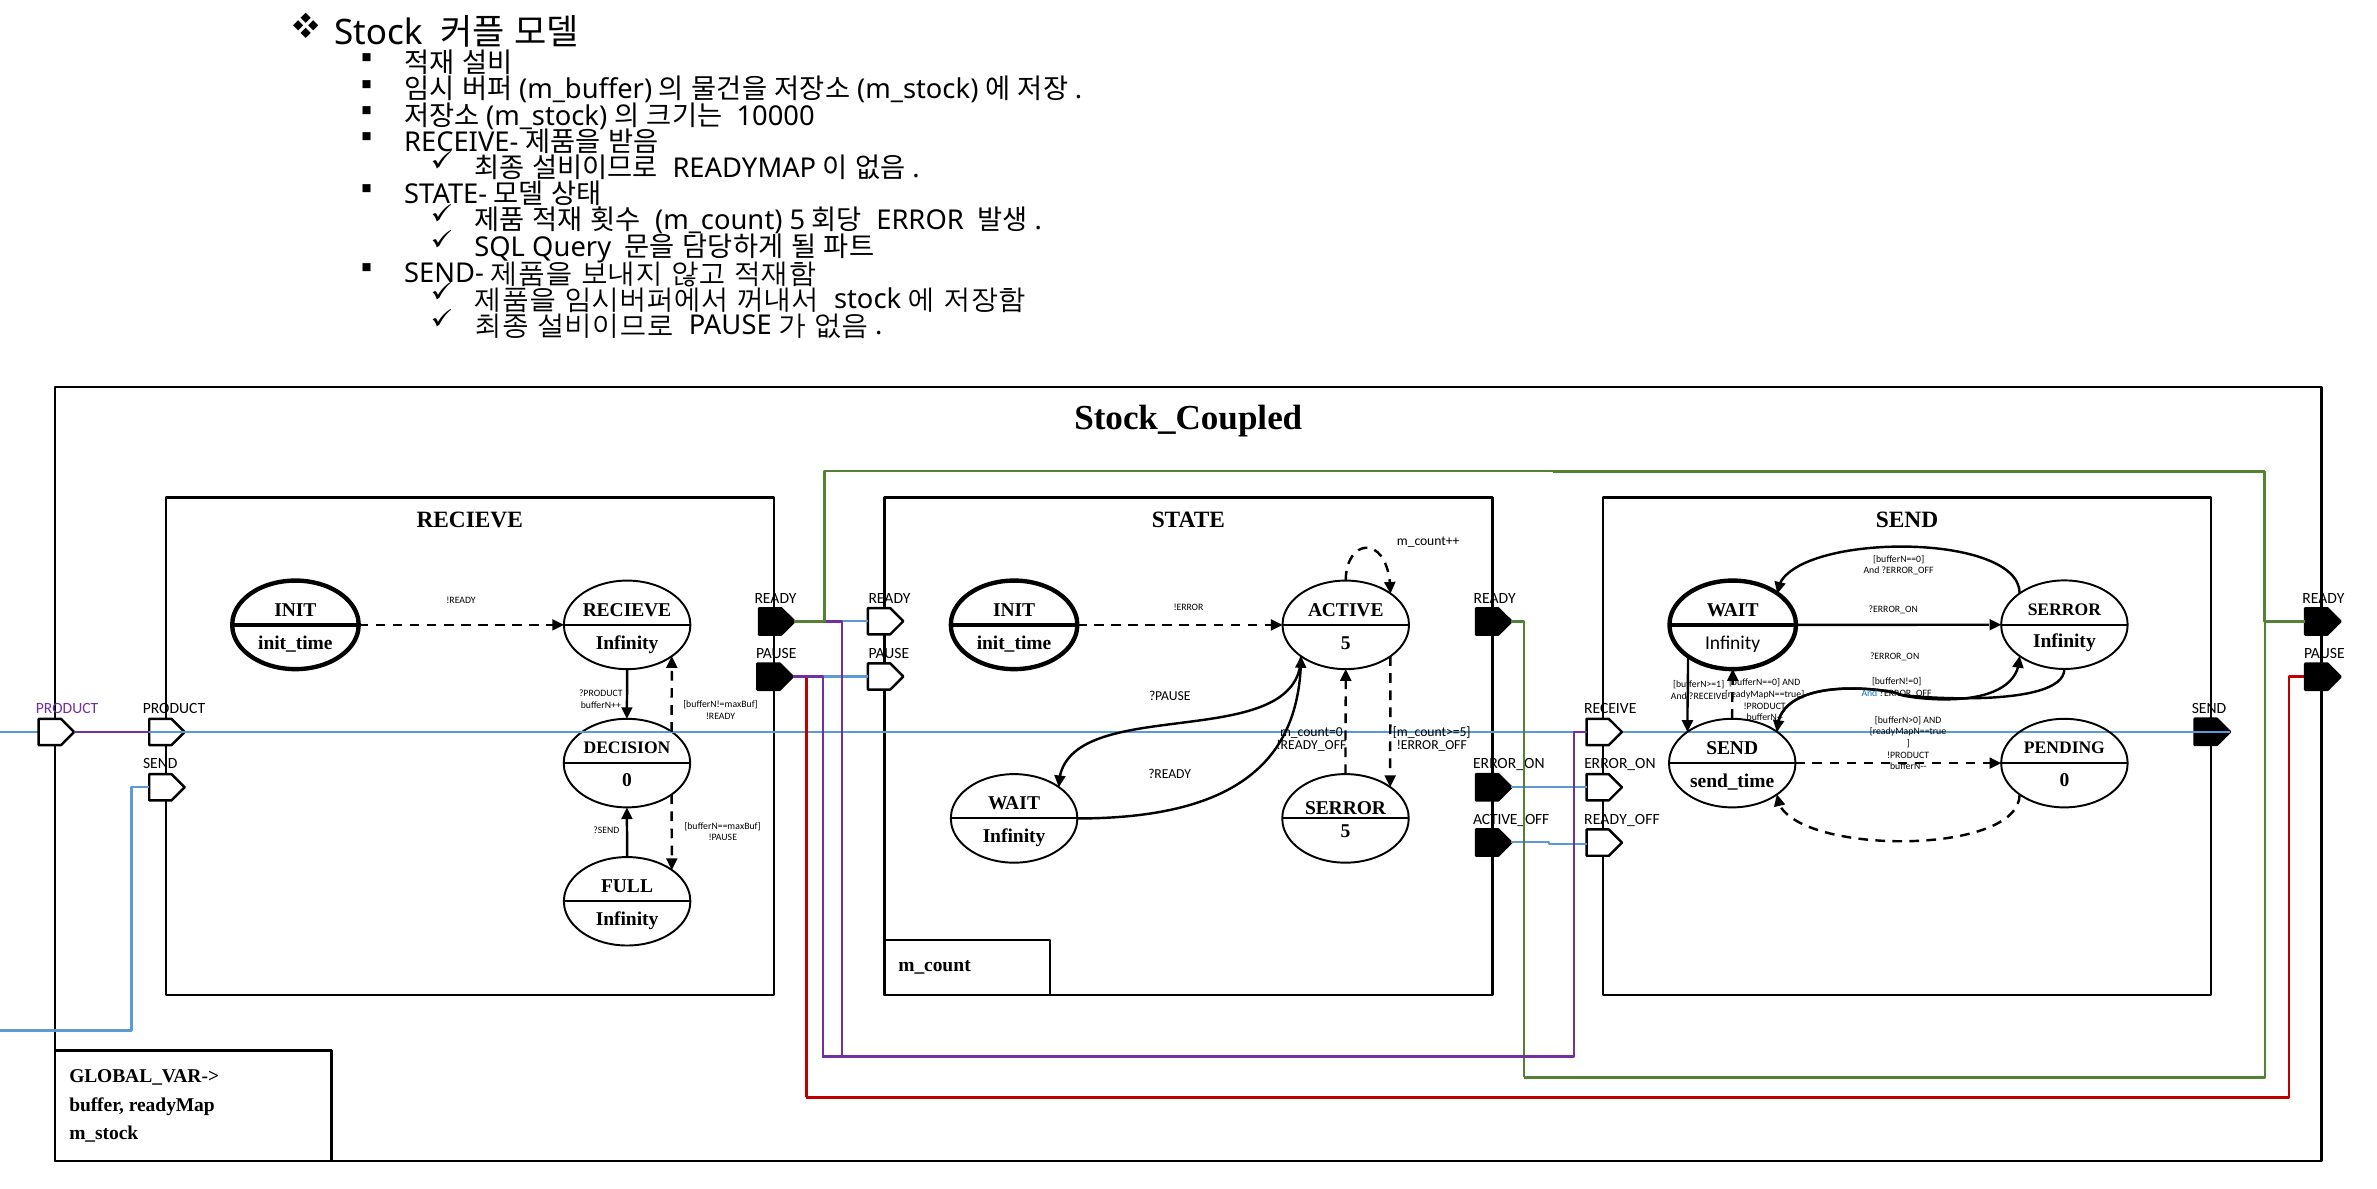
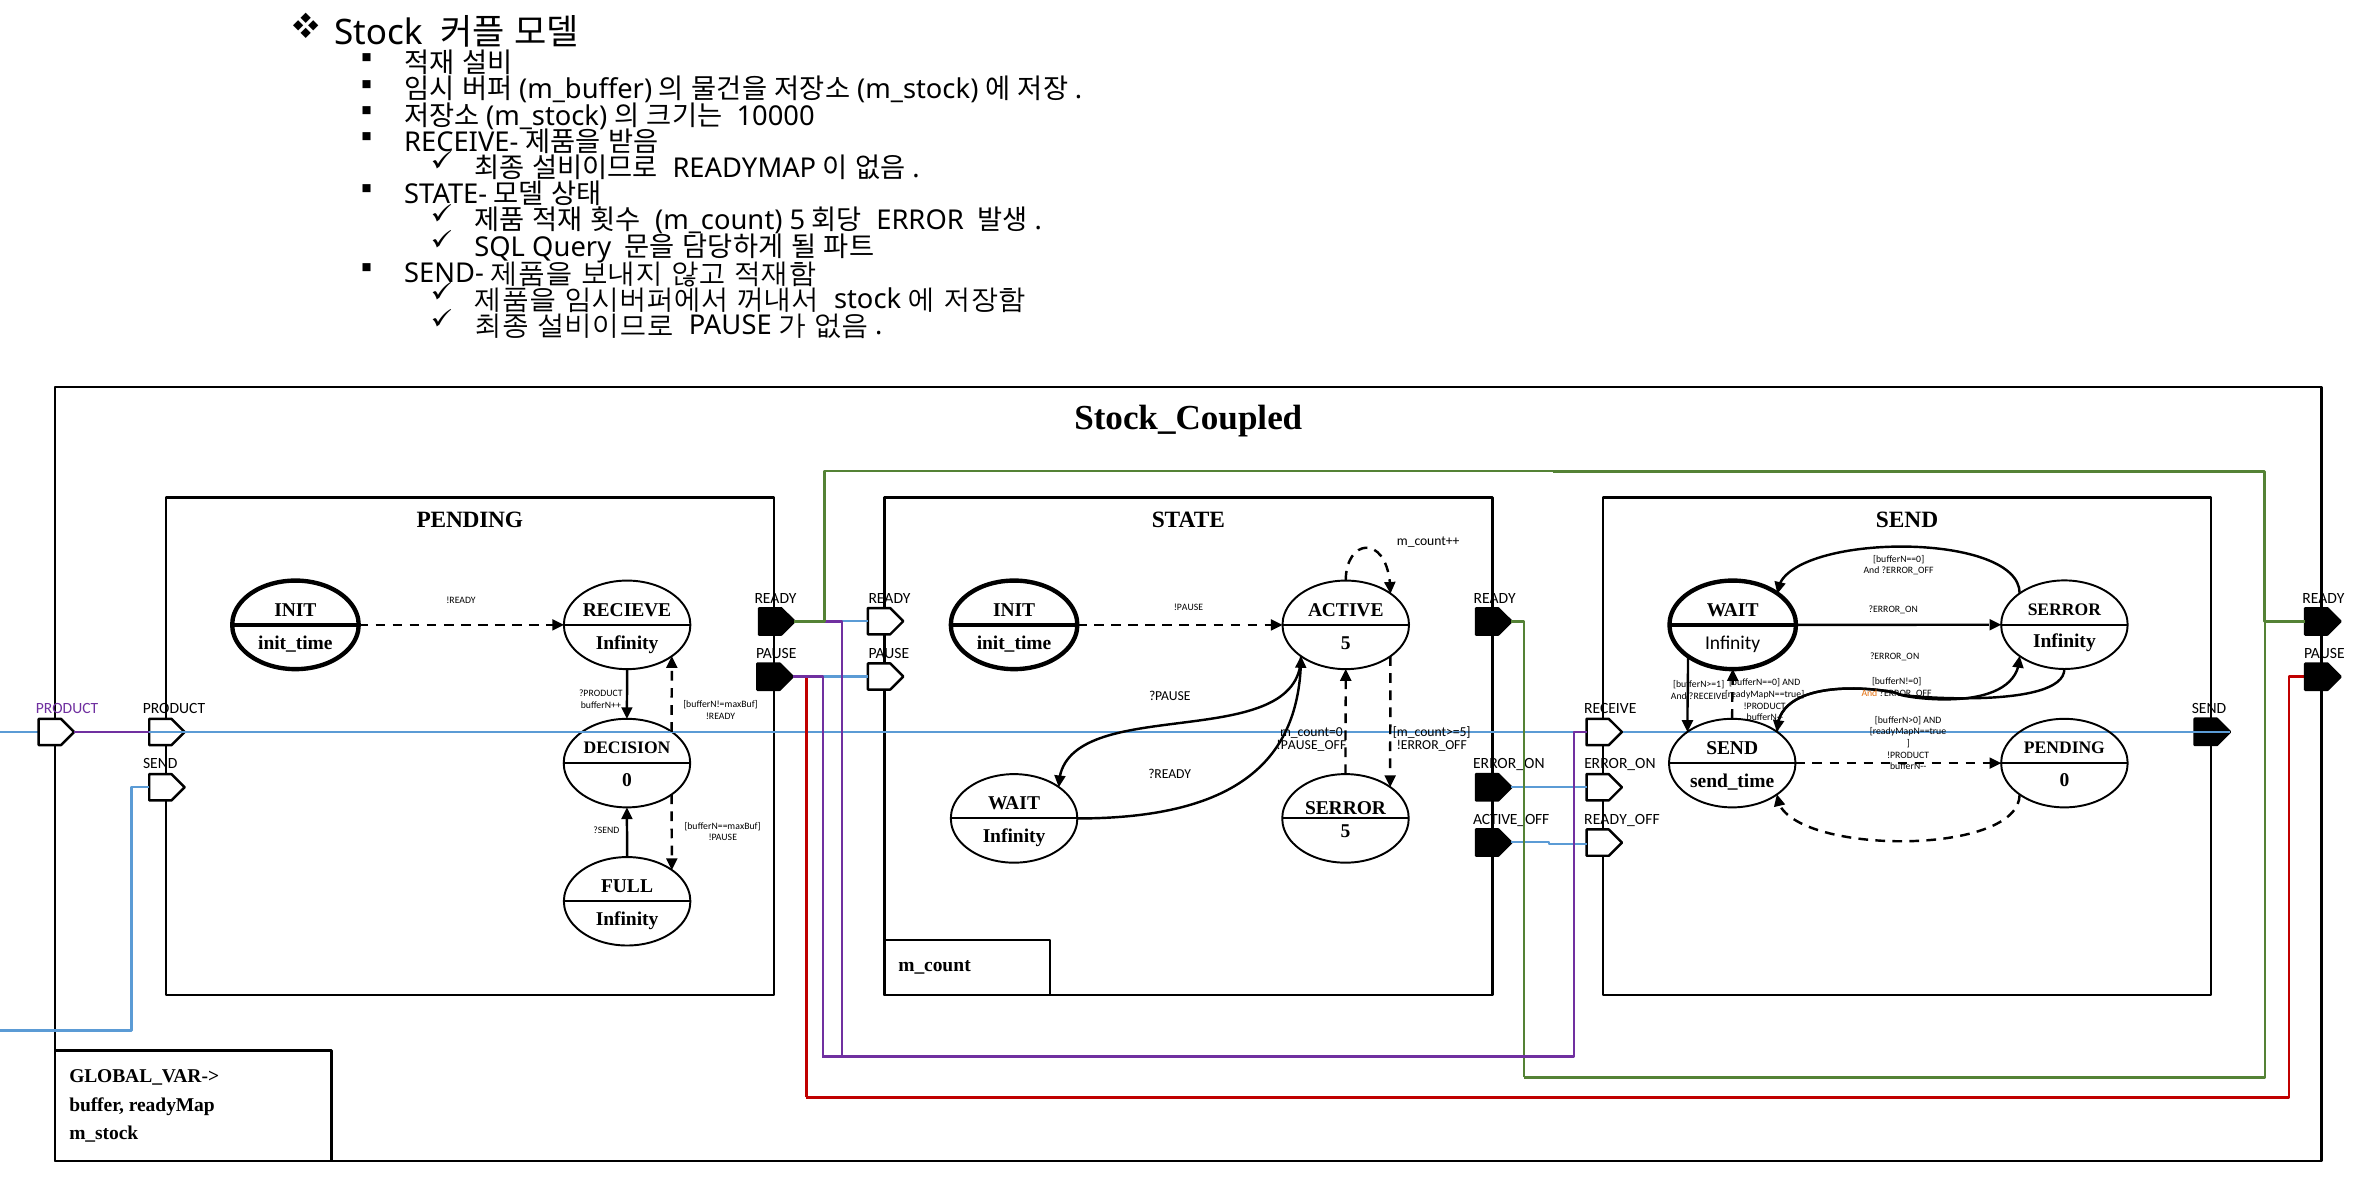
RECIEVE at (470, 520): RECIEVE -> PENDING
!ERROR at (1188, 607): !ERROR -> !PAUSE
And at (1869, 693) colour: blue -> orange
!READY_OFF: !READY_OFF -> !PAUSE_OFF
